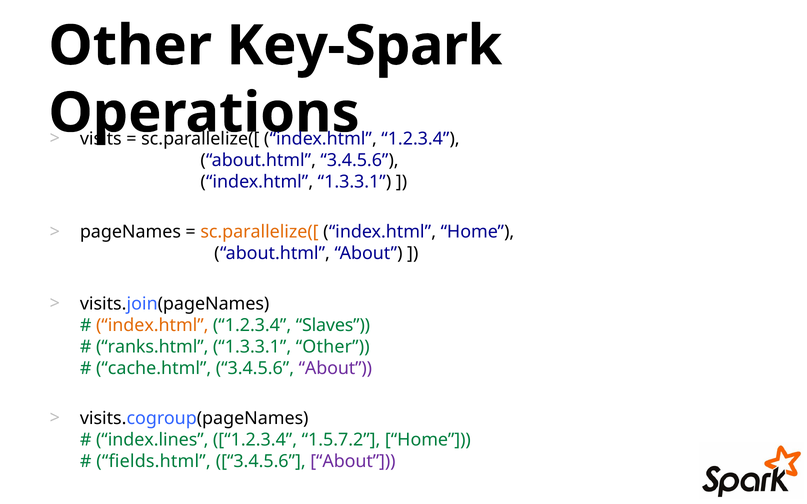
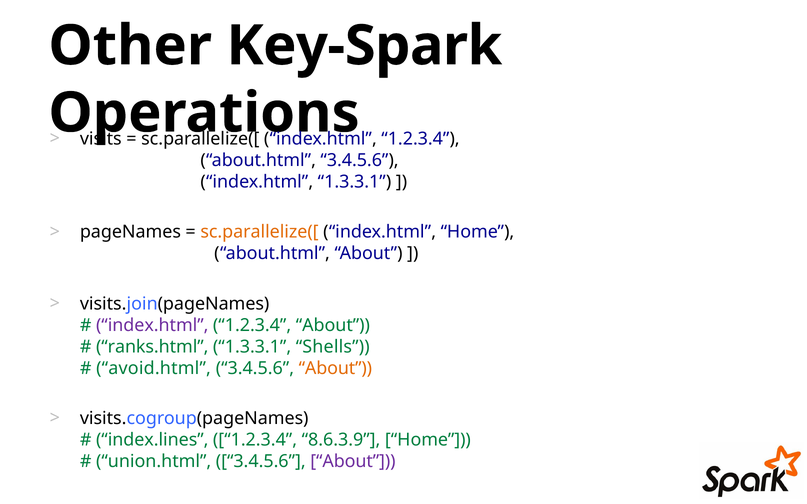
index.html at (152, 325) colour: orange -> purple
1.2.3.4 Slaves: Slaves -> About
1.3.3.1 Other: Other -> Shells
cache.html: cache.html -> avoid.html
About at (335, 368) colour: purple -> orange
1.5.7.2: 1.5.7.2 -> 8.6.3.9
fields.html: fields.html -> union.html
